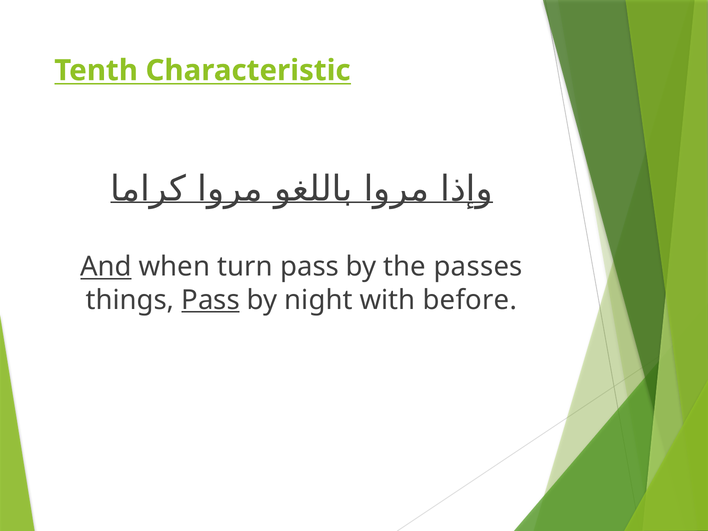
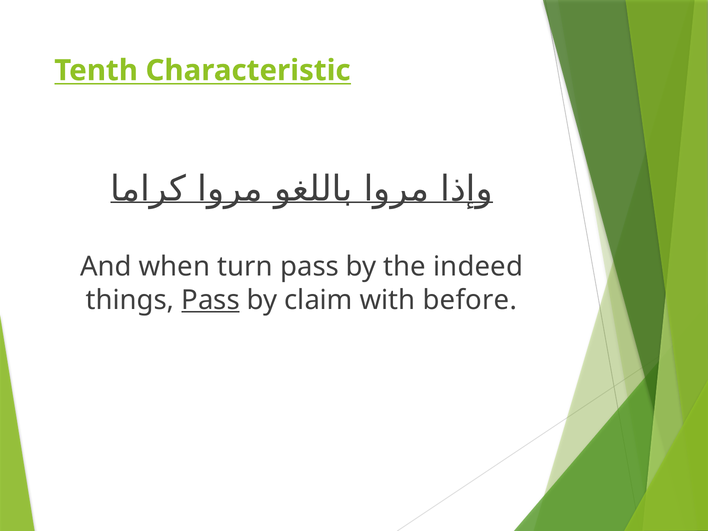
And underline: present -> none
passes: passes -> indeed
night: night -> claim
